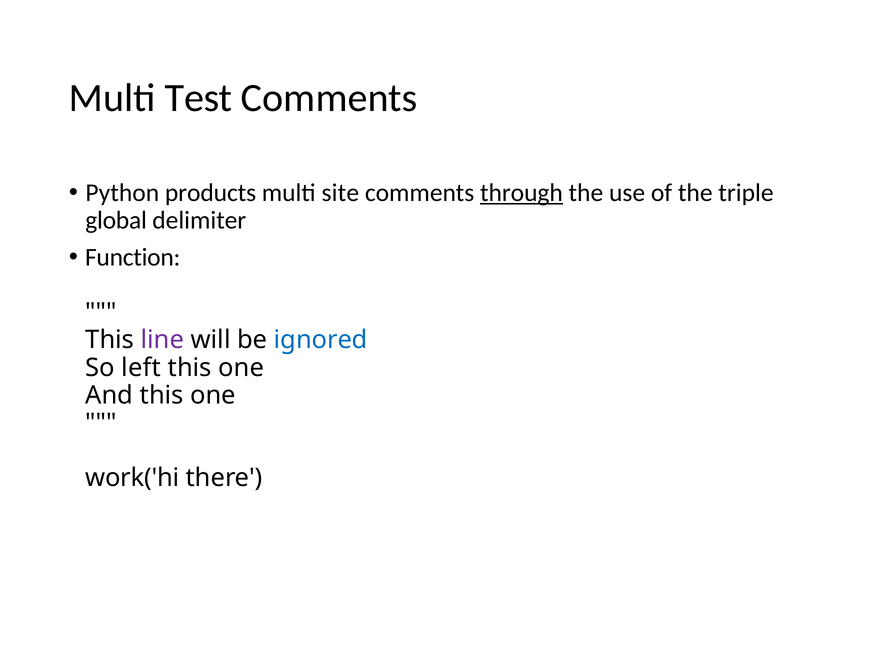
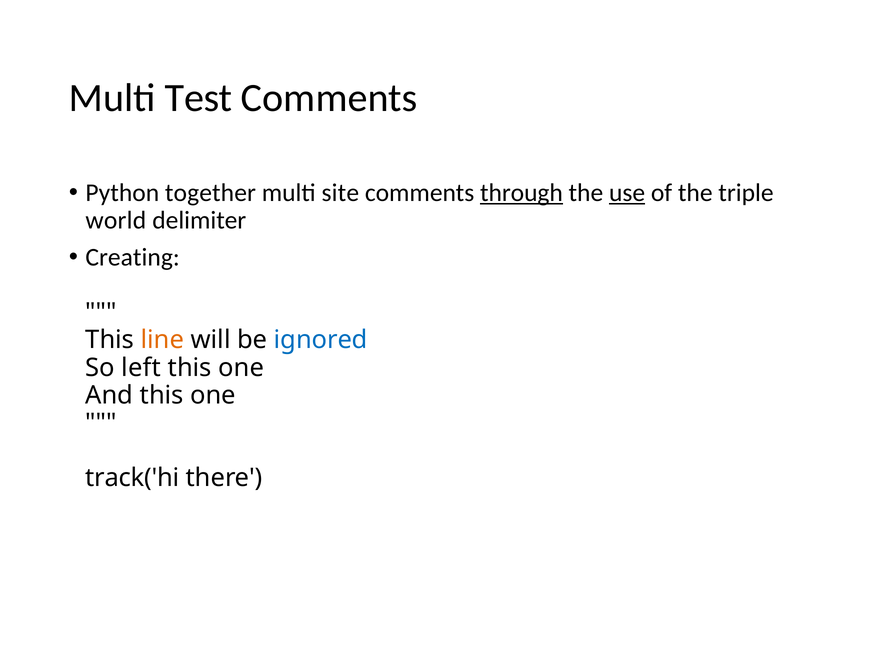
products: products -> together
use underline: none -> present
global: global -> world
Function: Function -> Creating
line colour: purple -> orange
work('hi: work('hi -> track('hi
